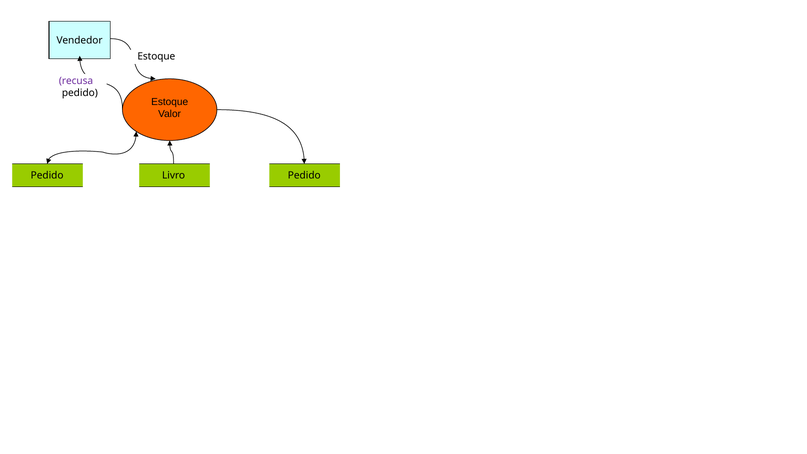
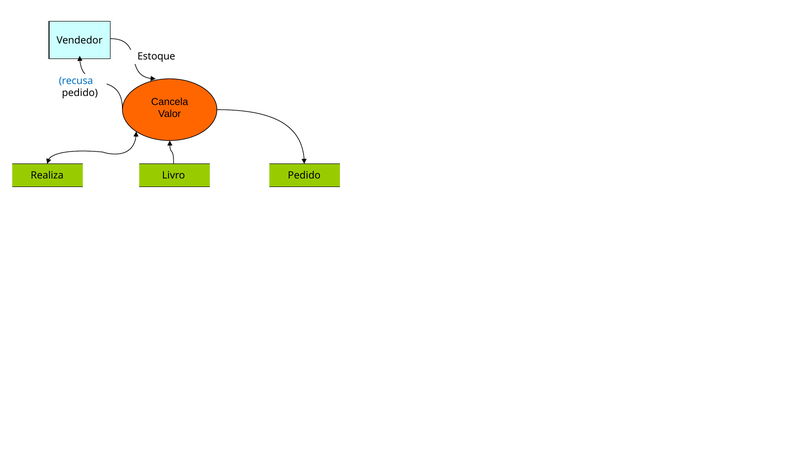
recusa colour: purple -> blue
Estoque at (170, 102): Estoque -> Cancela
Pedido at (47, 175): Pedido -> Realiza
